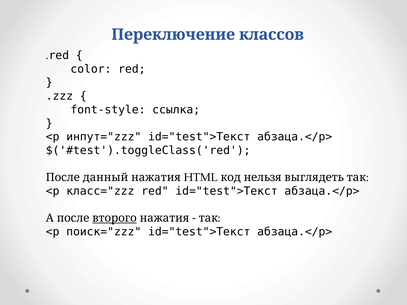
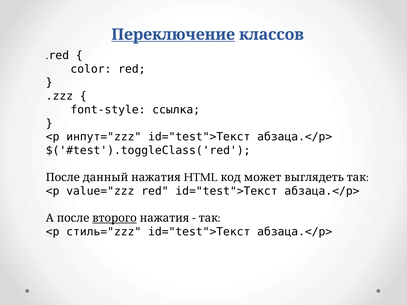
Переключение underline: none -> present
нельзя: нельзя -> может
класс="zzz: класс="zzz -> value="zzz
поиск="zzz: поиск="zzz -> стиль="zzz
